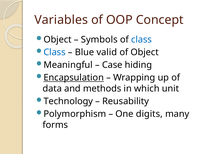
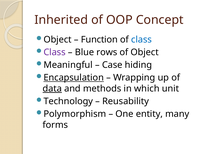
Variables: Variables -> Inherited
Symbols: Symbols -> Function
Class at (55, 52) colour: blue -> purple
valid: valid -> rows
data underline: none -> present
digits: digits -> entity
